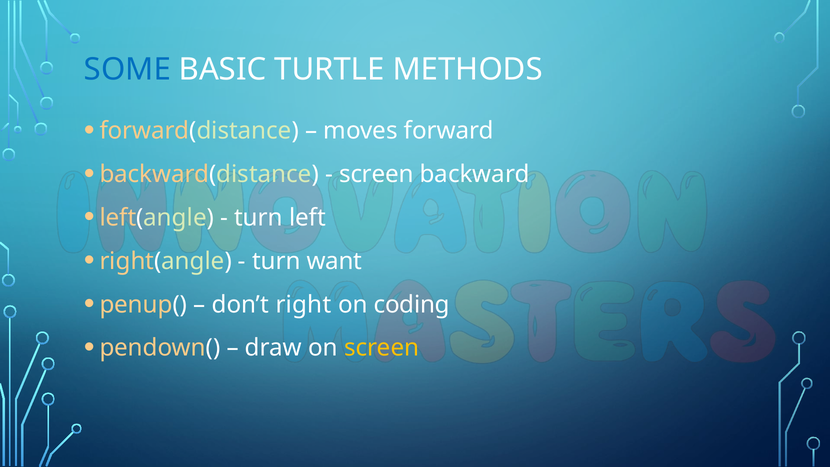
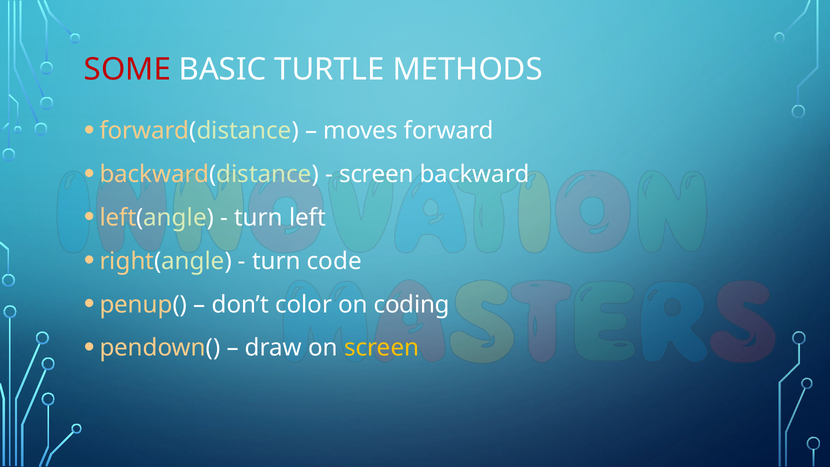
SOME colour: blue -> red
want: want -> code
right: right -> color
